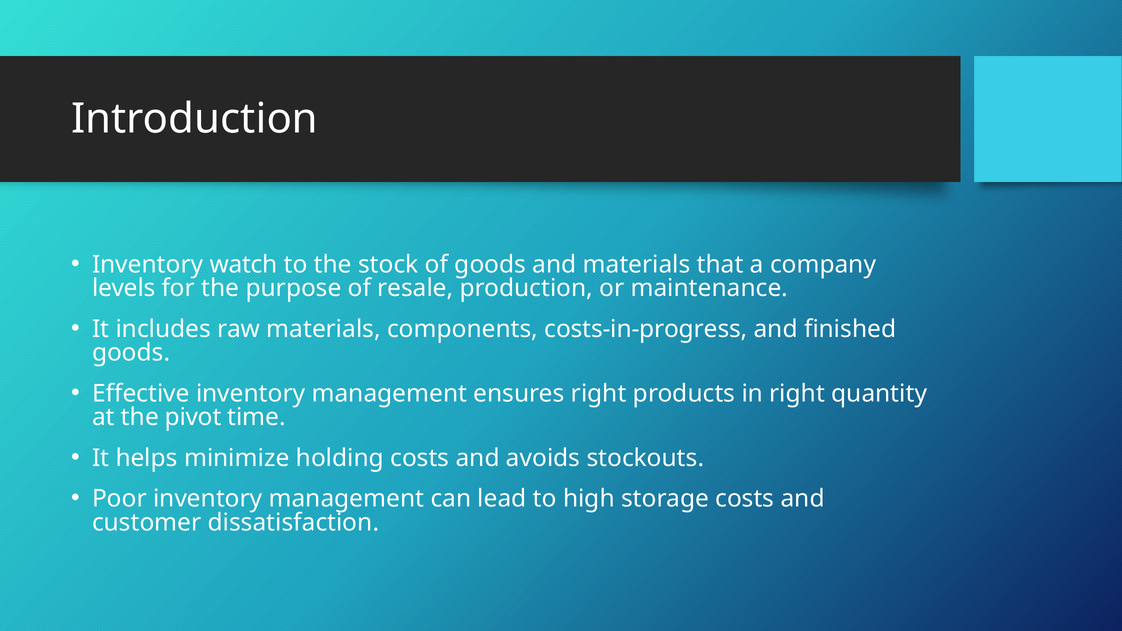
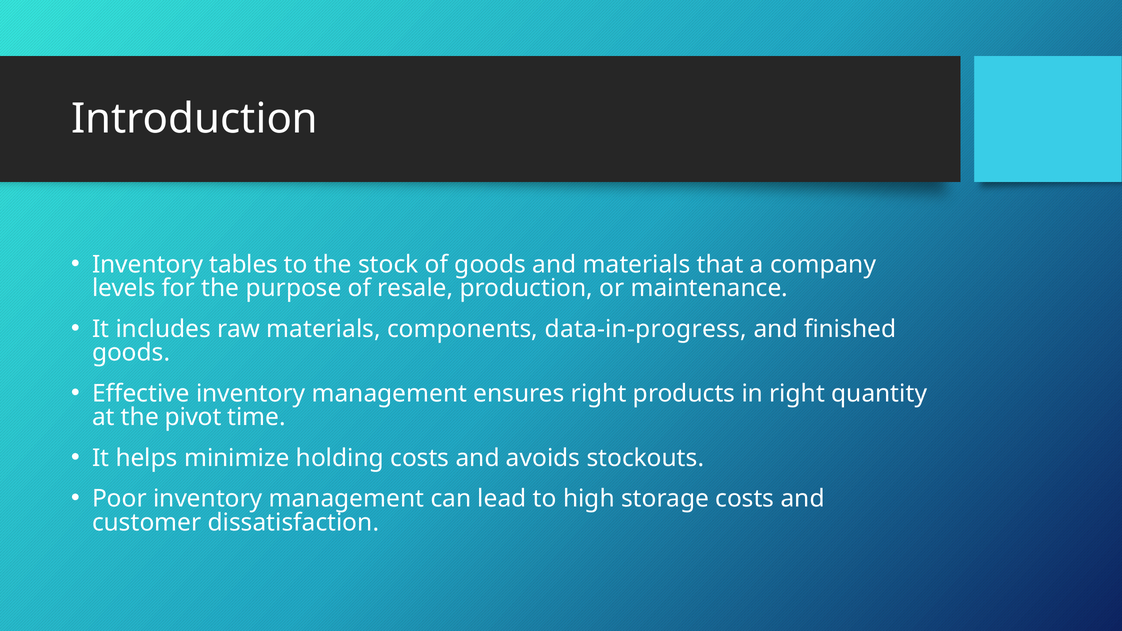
watch: watch -> tables
costs-in-progress: costs-in-progress -> data-in-progress
